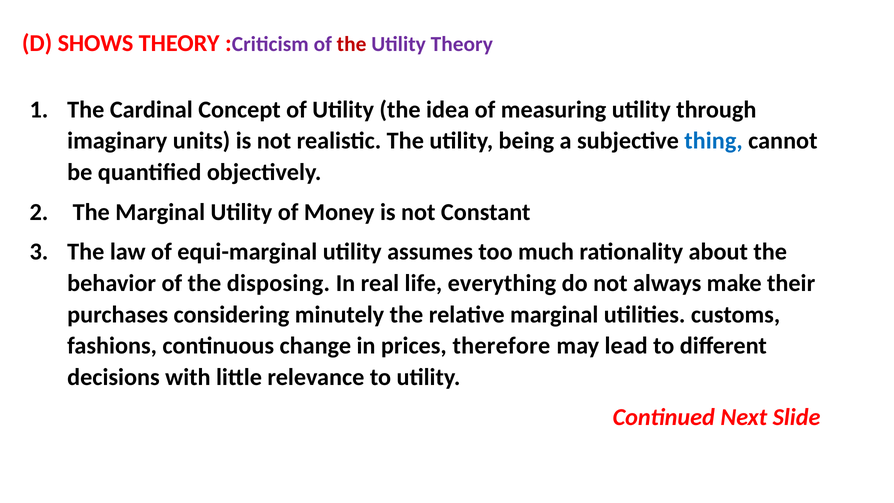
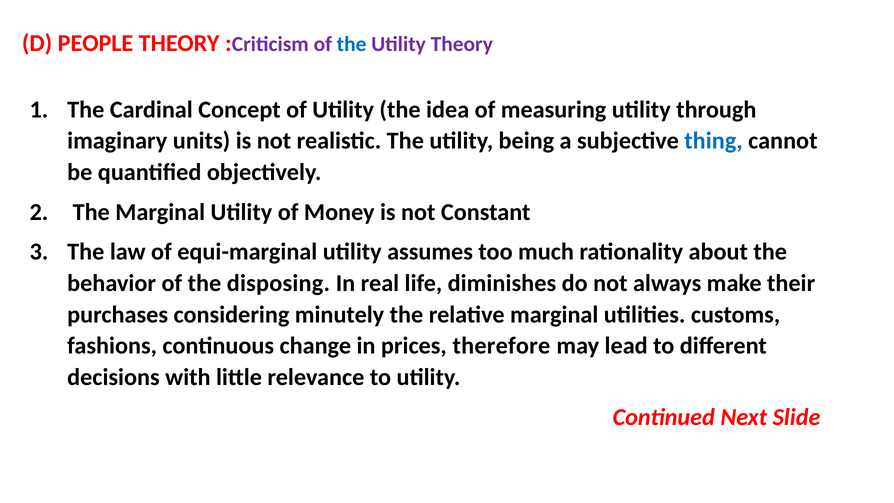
SHOWS: SHOWS -> PEOPLE
the at (352, 44) colour: red -> blue
everything: everything -> diminishes
